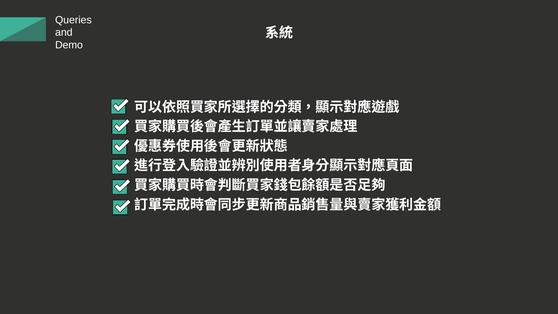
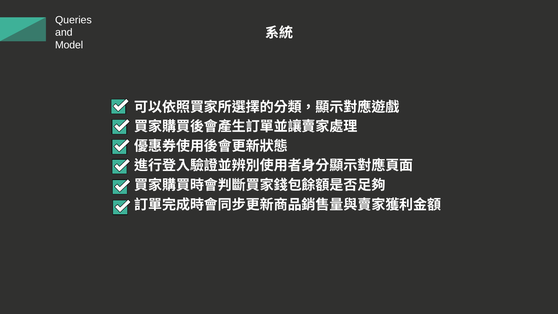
Demo: Demo -> Model
